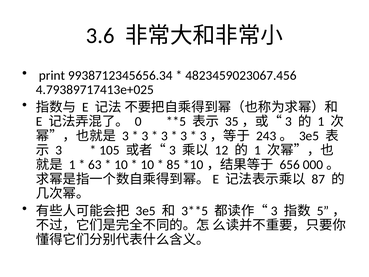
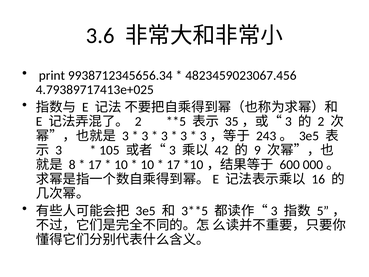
0 at (138, 121): 0 -> 2
1 at (321, 121): 1 -> 2
12: 12 -> 42
1 at (257, 150): 1 -> 9
1 at (72, 165): 1 -> 8
63 at (95, 165): 63 -> 17
85 at (173, 165): 85 -> 17
656: 656 -> 600
87: 87 -> 16
